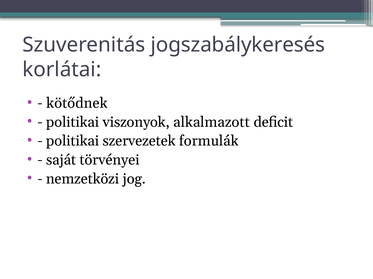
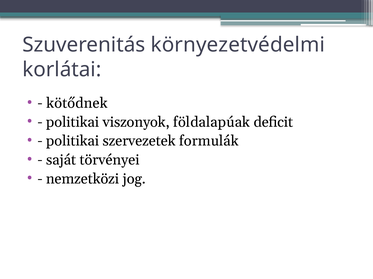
jogszabálykeresés: jogszabálykeresés -> környezetvédelmi
alkalmazott: alkalmazott -> földalapúak
